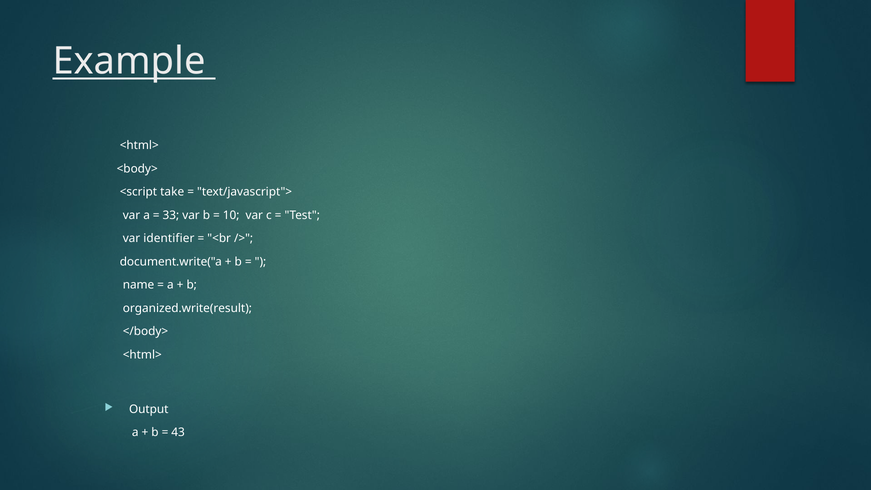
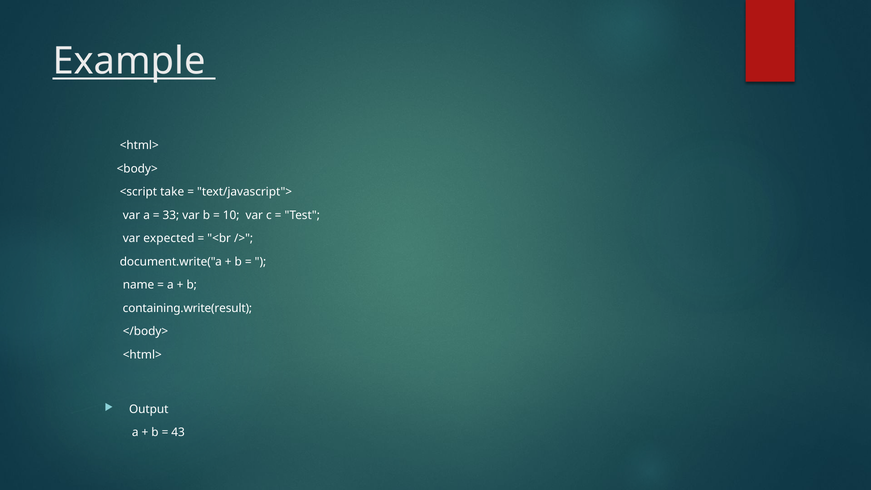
identifier: identifier -> expected
organized.write(result: organized.write(result -> containing.write(result
